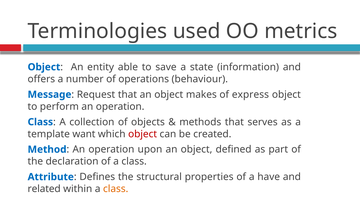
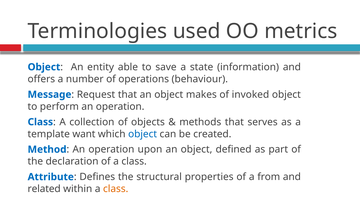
express: express -> invoked
object at (143, 134) colour: red -> blue
have: have -> from
